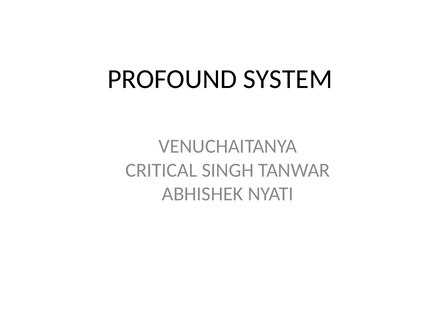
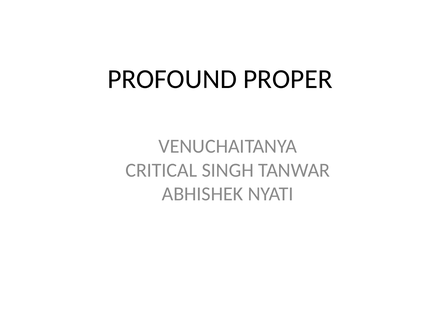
SYSTEM: SYSTEM -> PROPER
